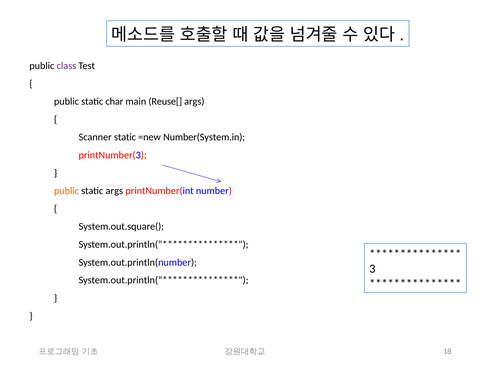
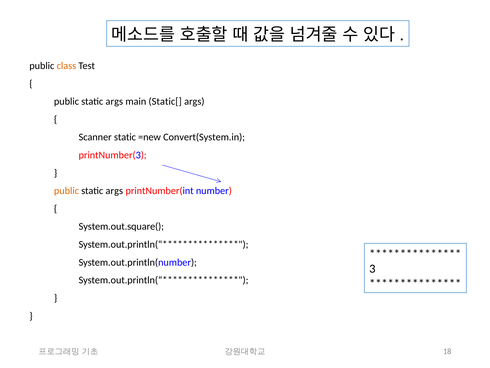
class colour: purple -> orange
char at (114, 101): char -> args
Reuse[: Reuse[ -> Static[
Number(System.in: Number(System.in -> Convert(System.in
